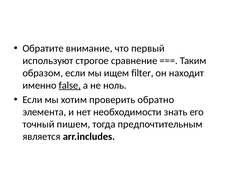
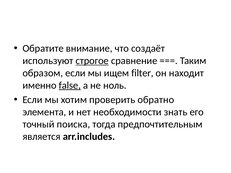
первый: первый -> создаёт
строгое underline: none -> present
пишем: пишем -> поиска
